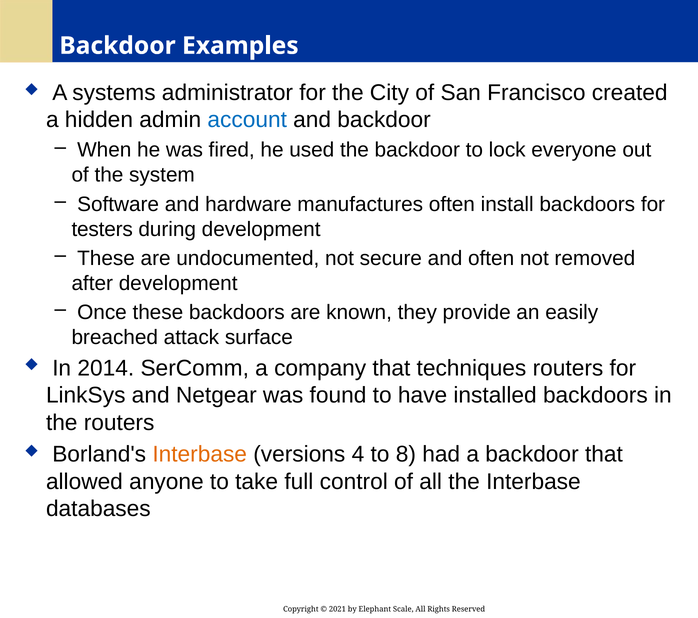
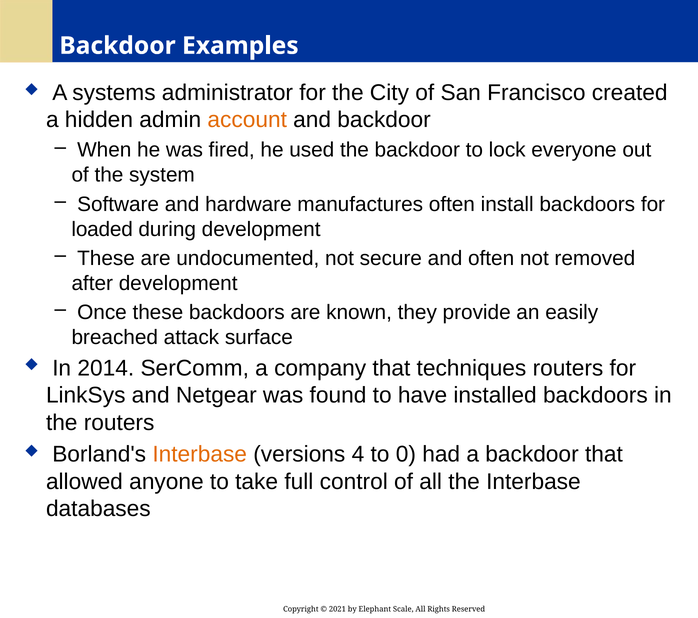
account colour: blue -> orange
testers: testers -> loaded
8: 8 -> 0
